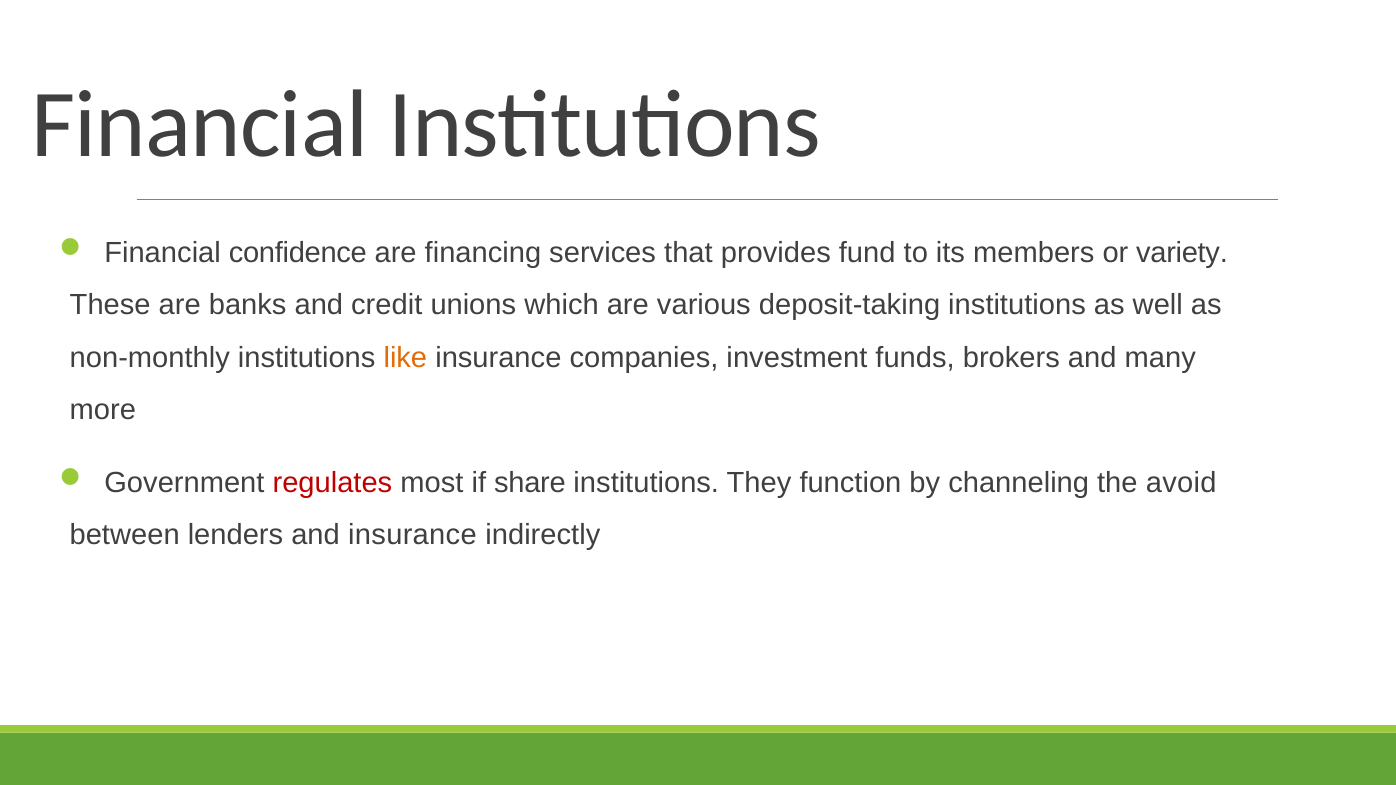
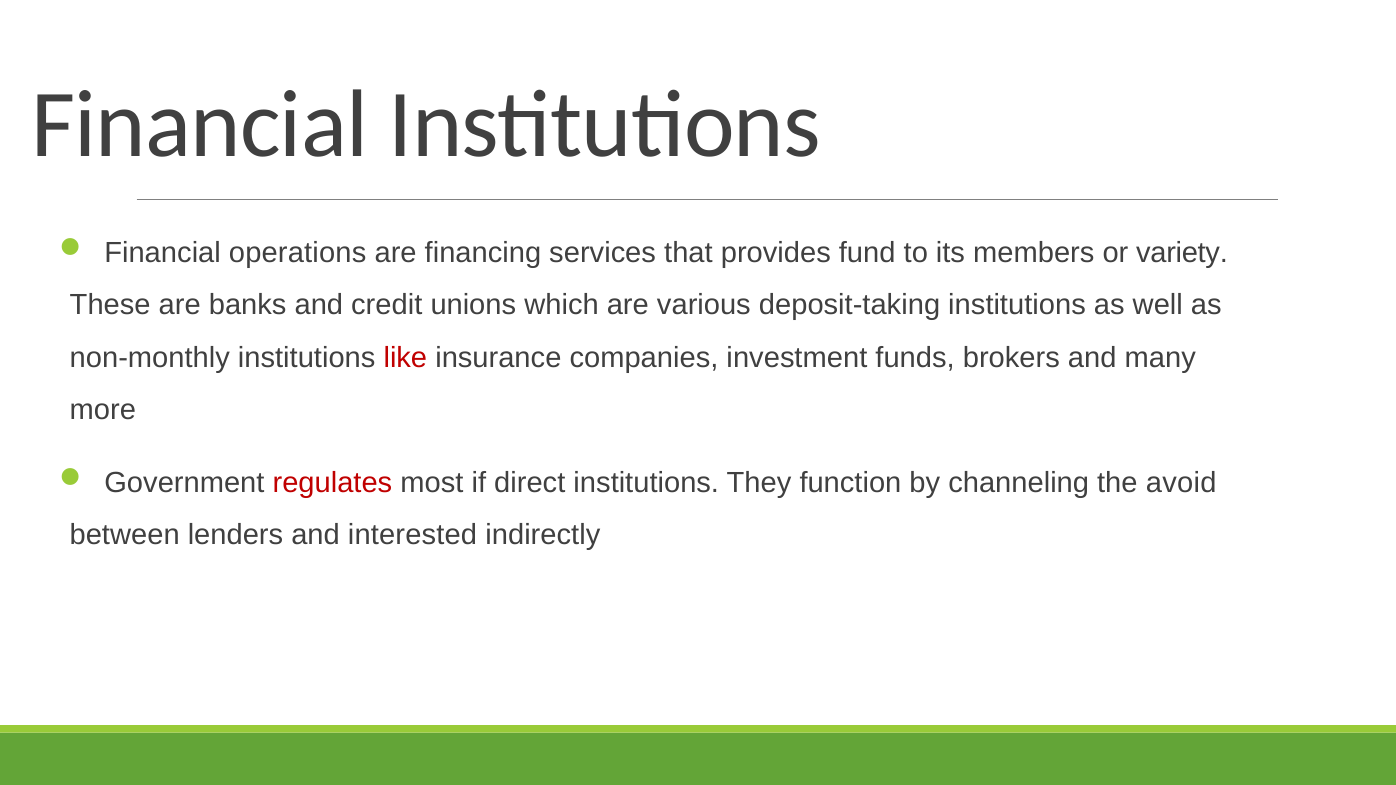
confidence: confidence -> operations
like colour: orange -> red
share: share -> direct
and insurance: insurance -> interested
